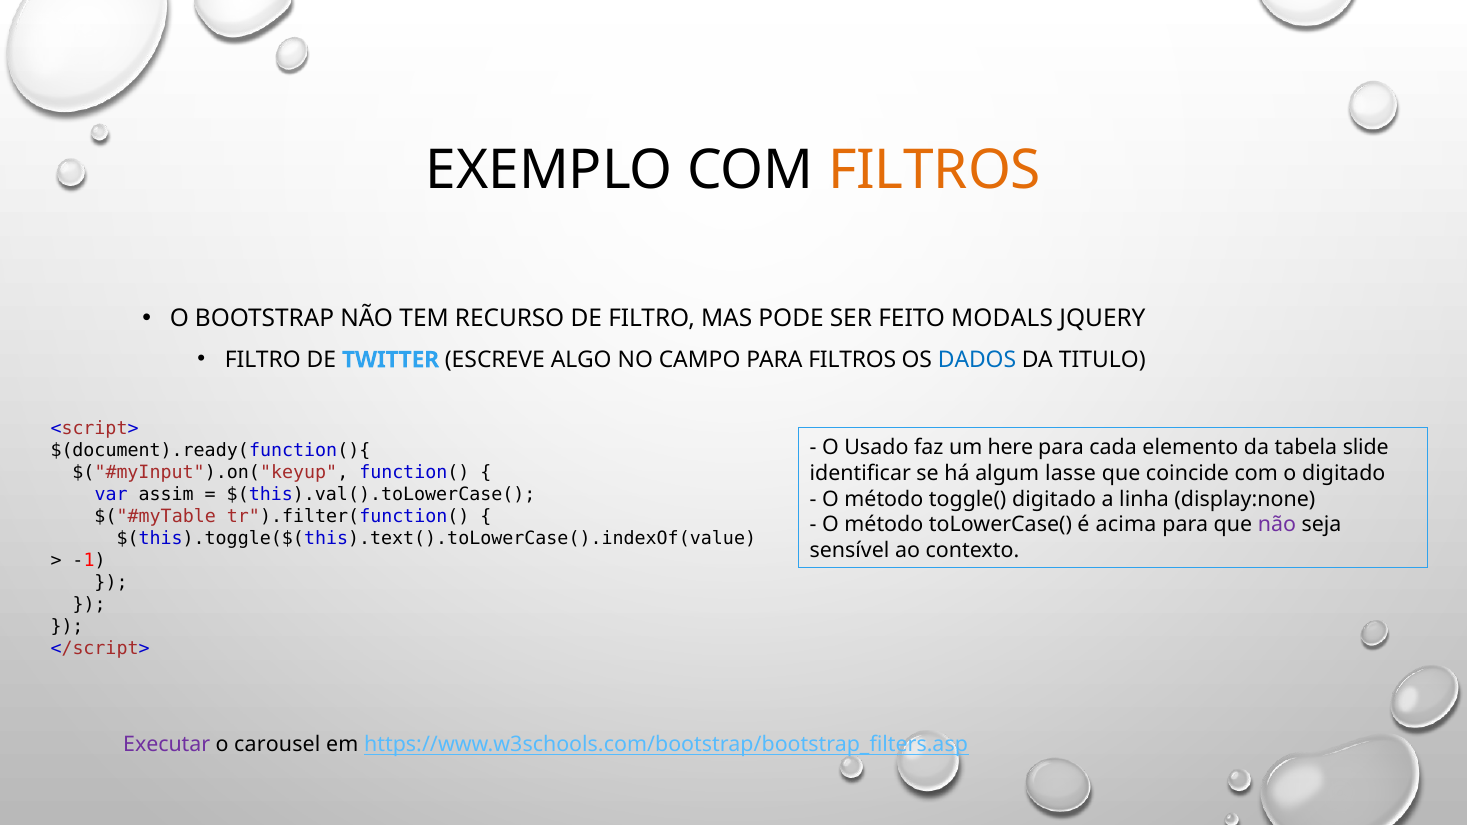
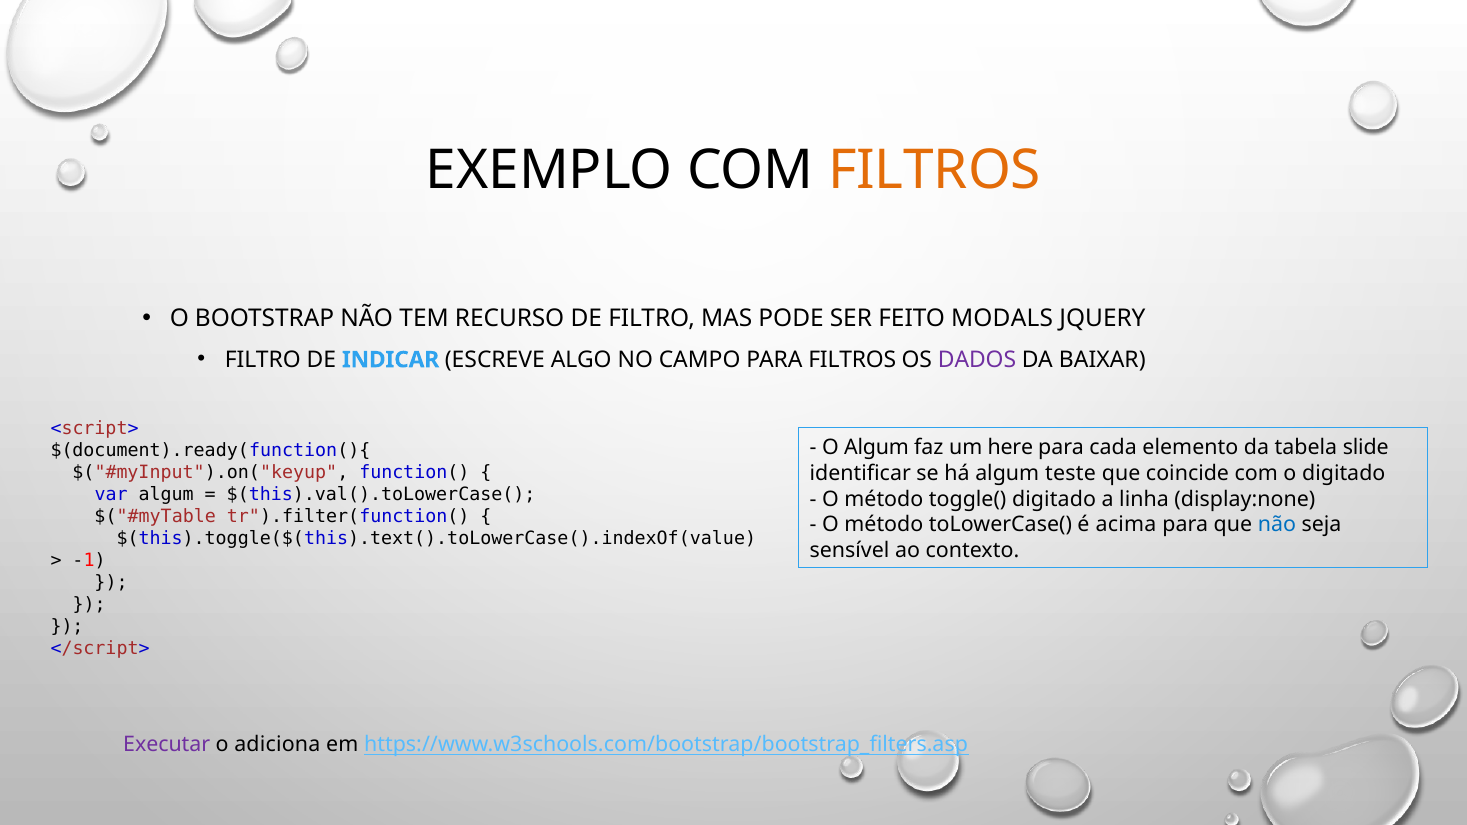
TWITTER: TWITTER -> INDICAR
DADOS colour: blue -> purple
TITULO: TITULO -> BAIXAR
O Usado: Usado -> Algum
lasse: lasse -> teste
var assim: assim -> algum
não at (1277, 525) colour: purple -> blue
carousel: carousel -> adiciona
